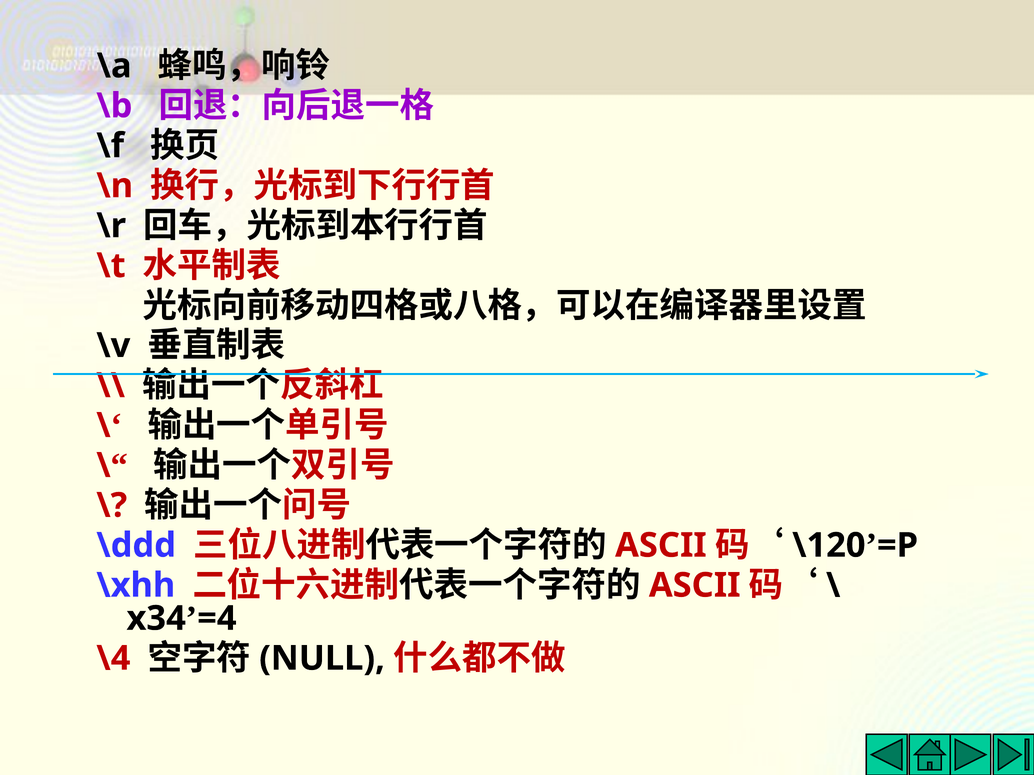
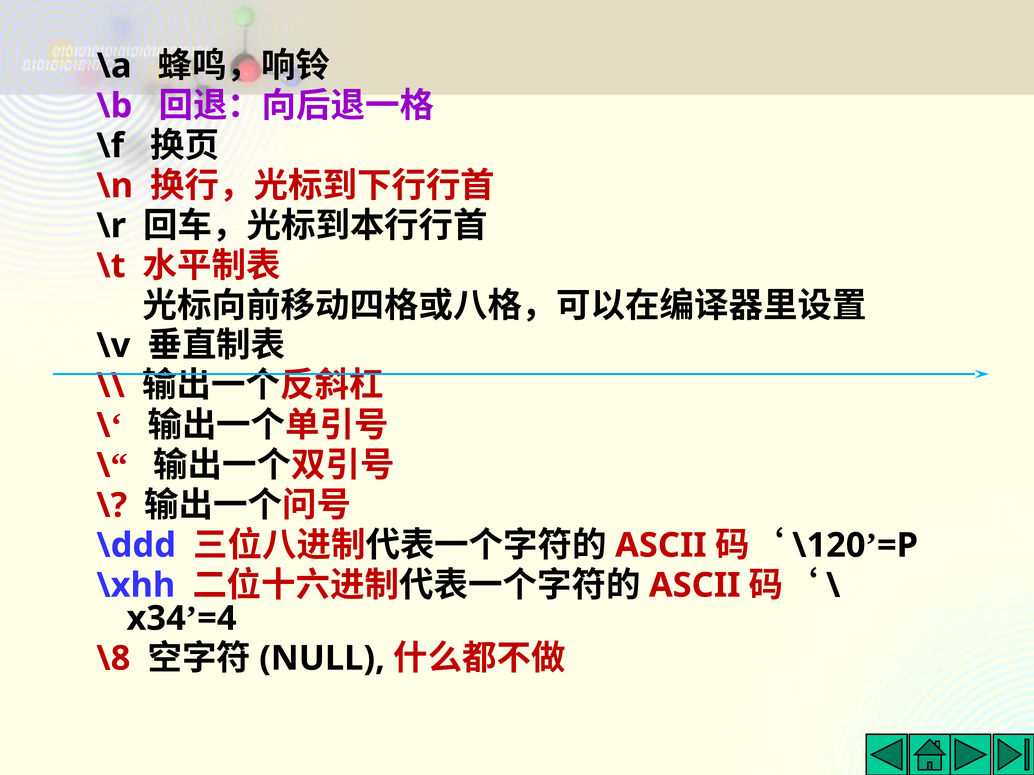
\4: \4 -> \8
